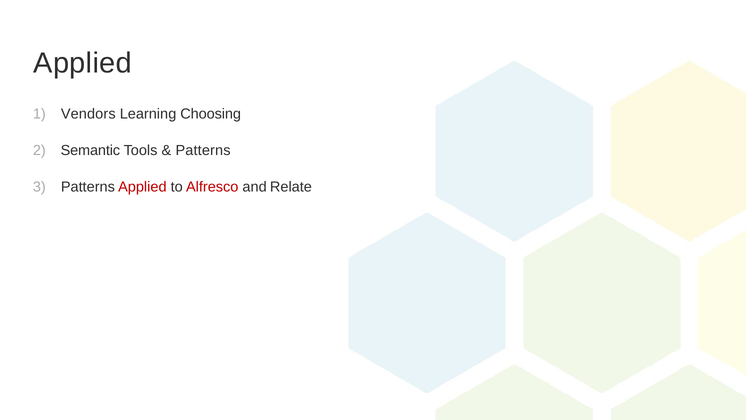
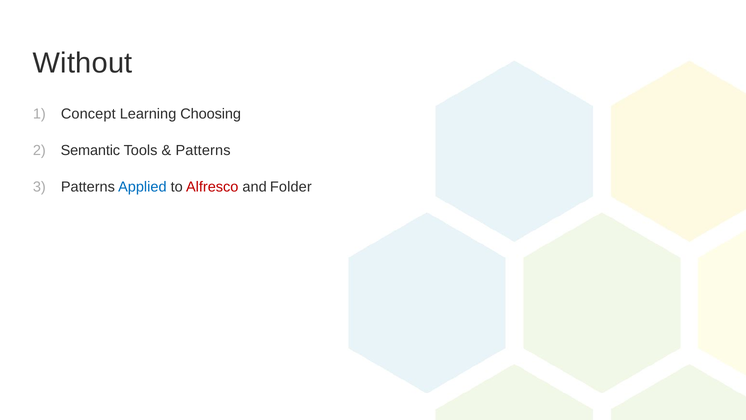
Applied at (83, 63): Applied -> Without
Vendors: Vendors -> Concept
Applied at (142, 187) colour: red -> blue
Relate: Relate -> Folder
